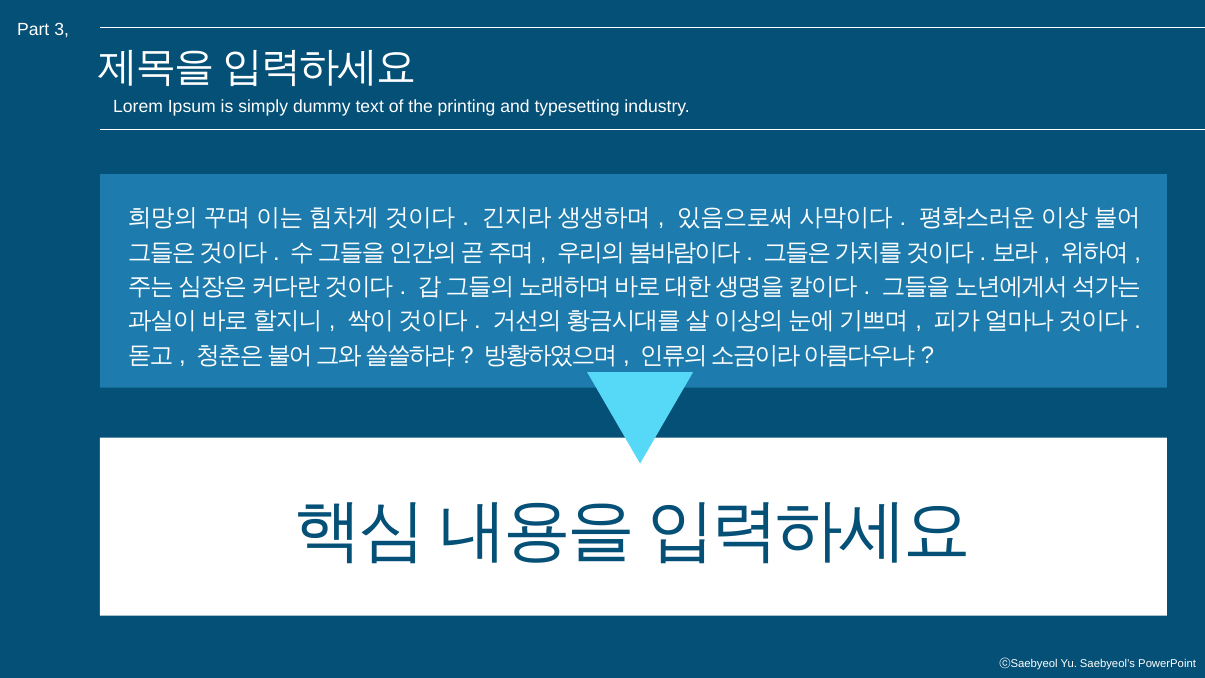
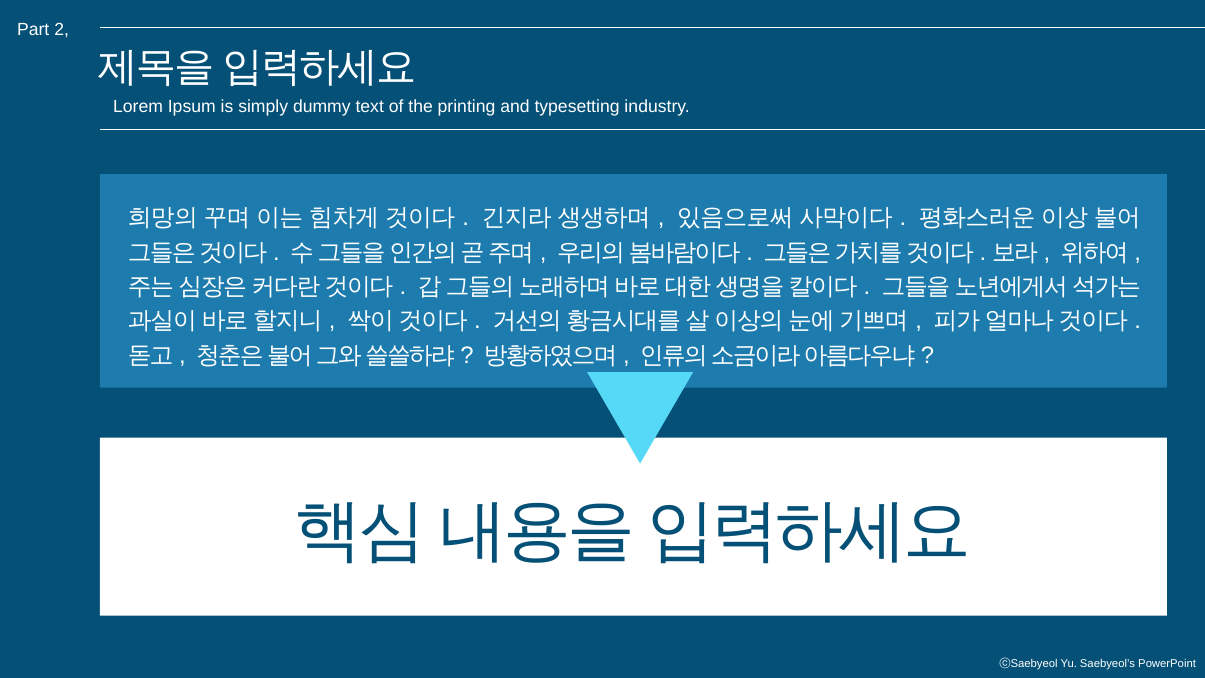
3: 3 -> 2
